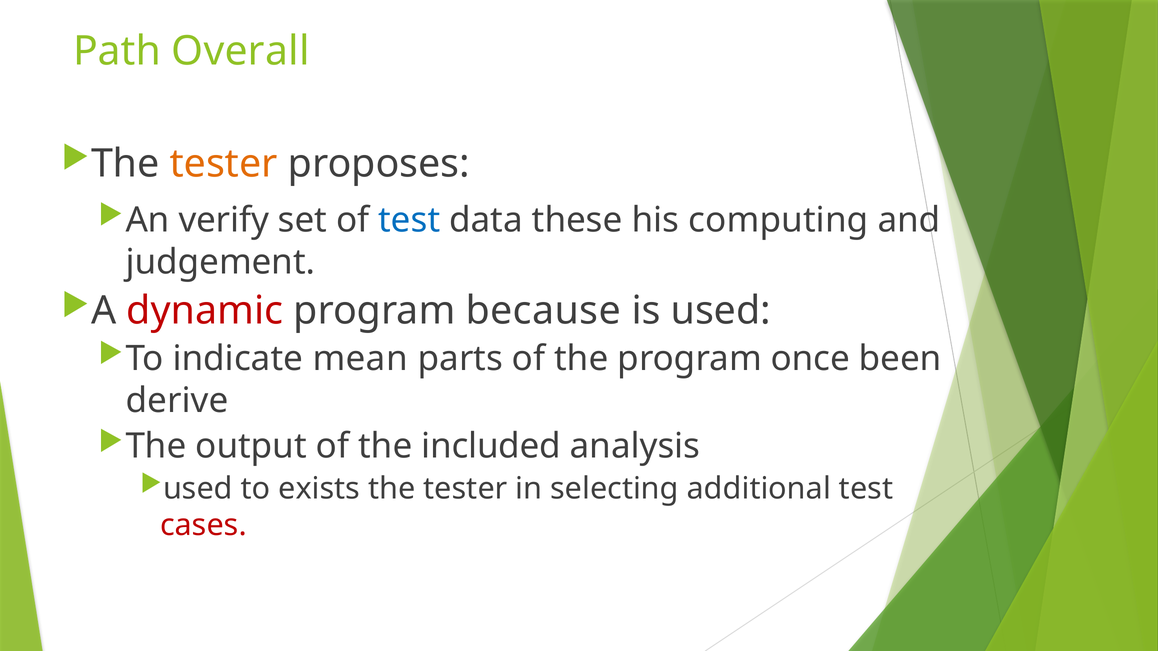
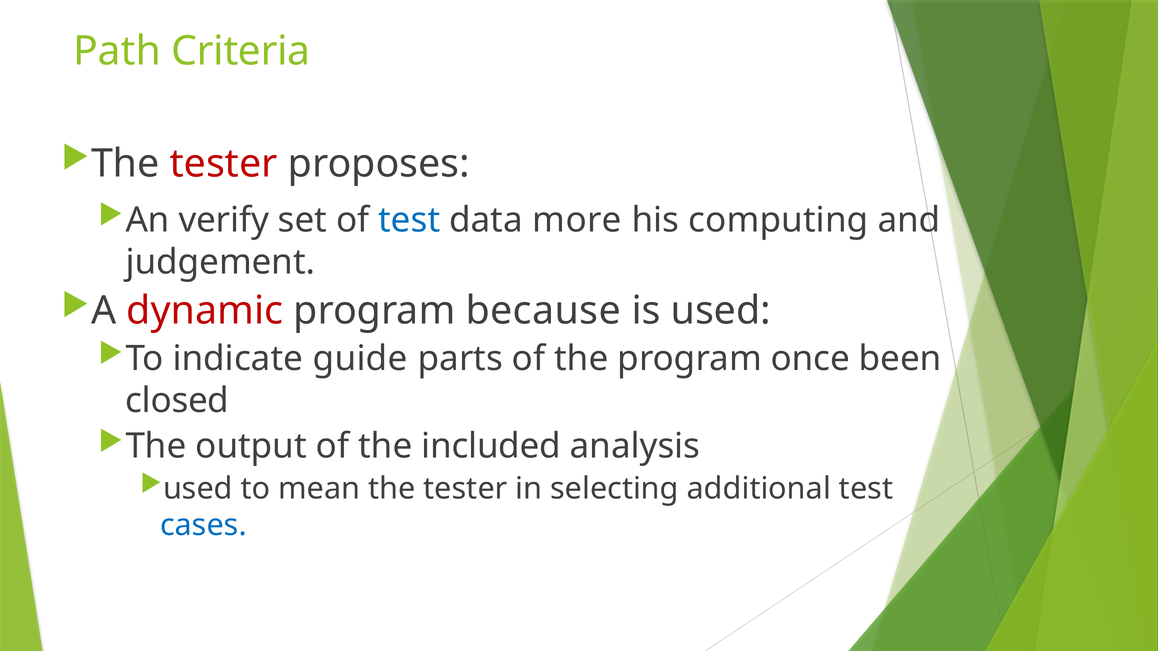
Overall: Overall -> Criteria
tester at (224, 164) colour: orange -> red
these: these -> more
mean: mean -> guide
derive: derive -> closed
exists: exists -> mean
cases colour: red -> blue
